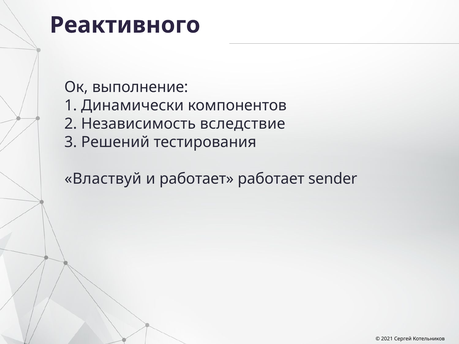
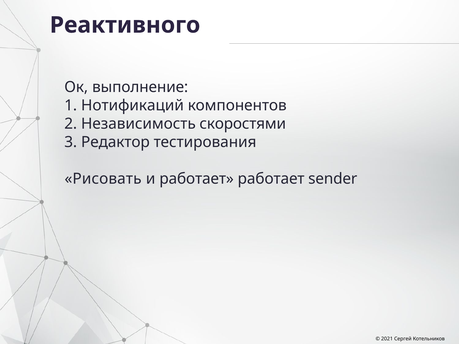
Динамически: Динамически -> Нотификаций
вследствие: вследствие -> скоростями
Решений: Решений -> Редактор
Властвуй: Властвуй -> Рисовать
